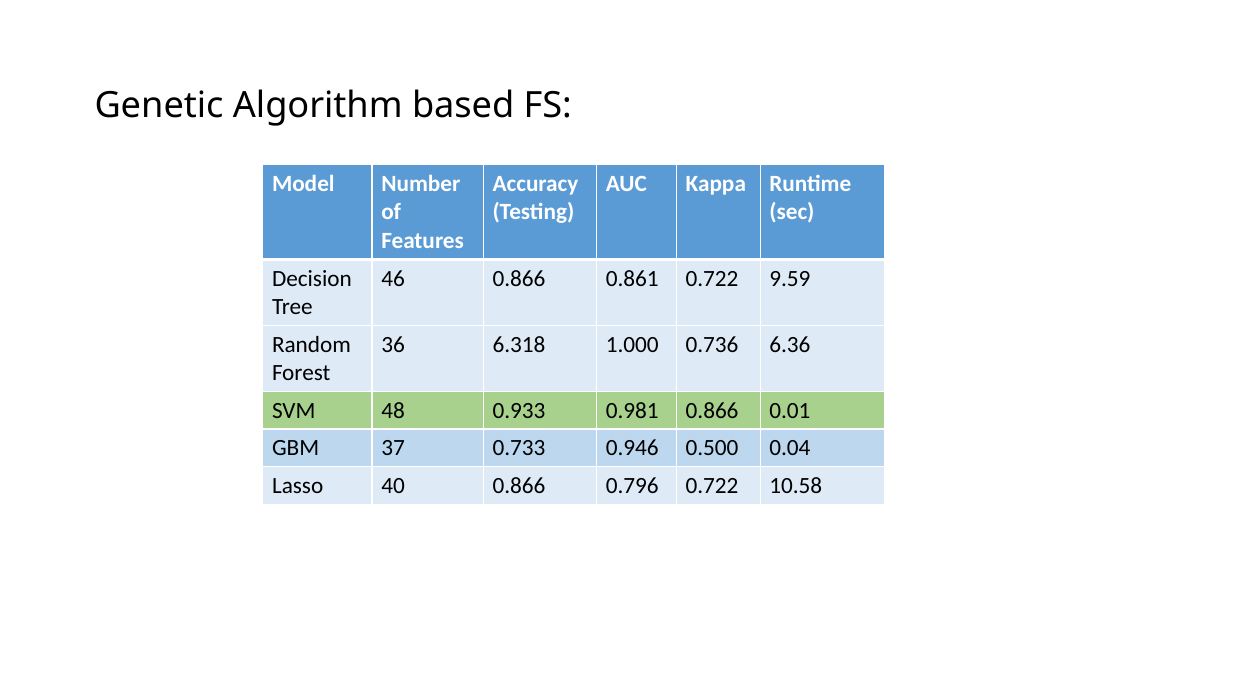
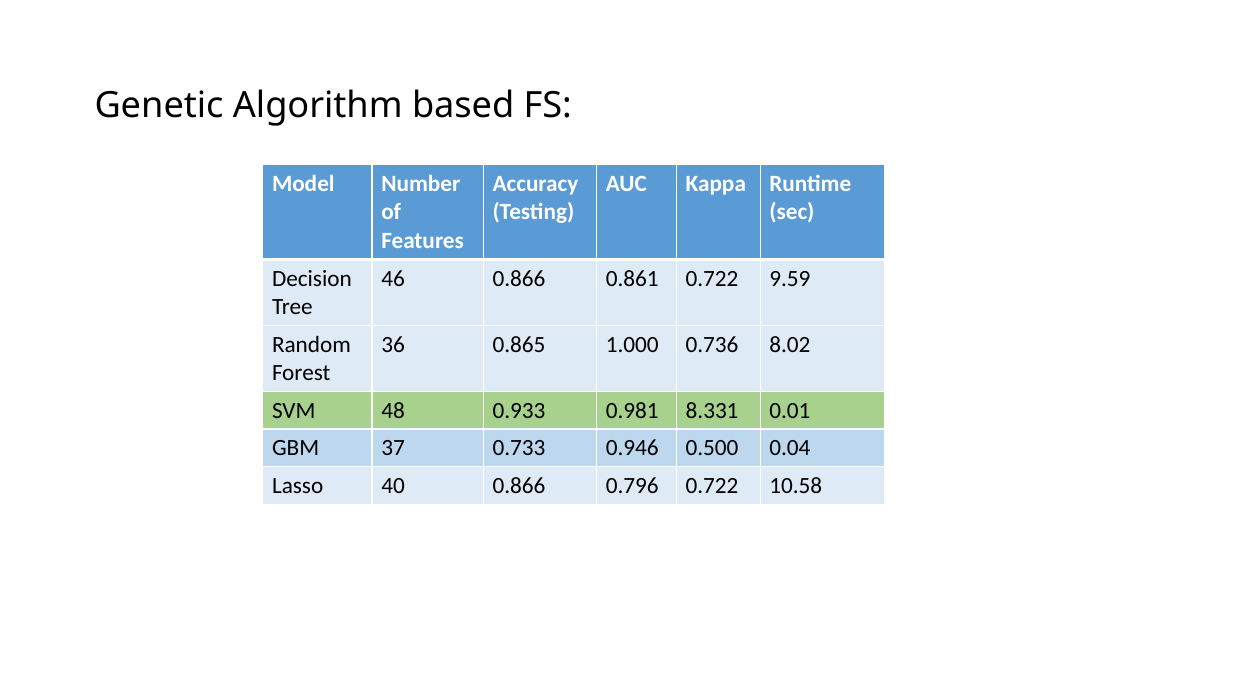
6.318: 6.318 -> 0.865
6.36: 6.36 -> 8.02
0.981 0.866: 0.866 -> 8.331
